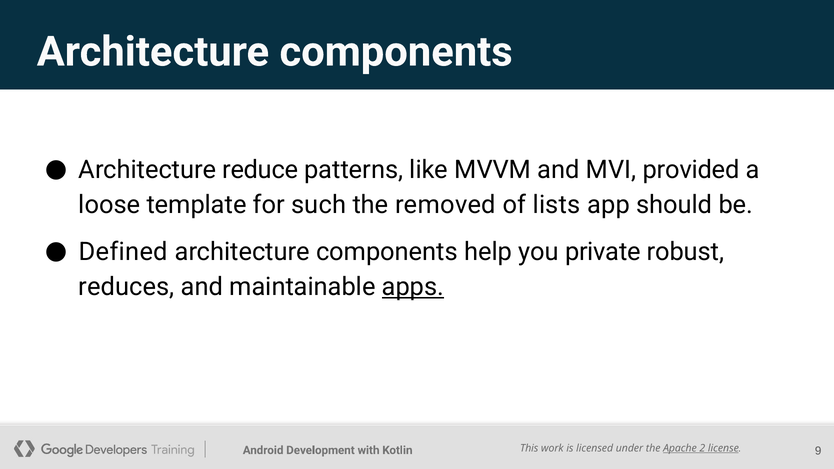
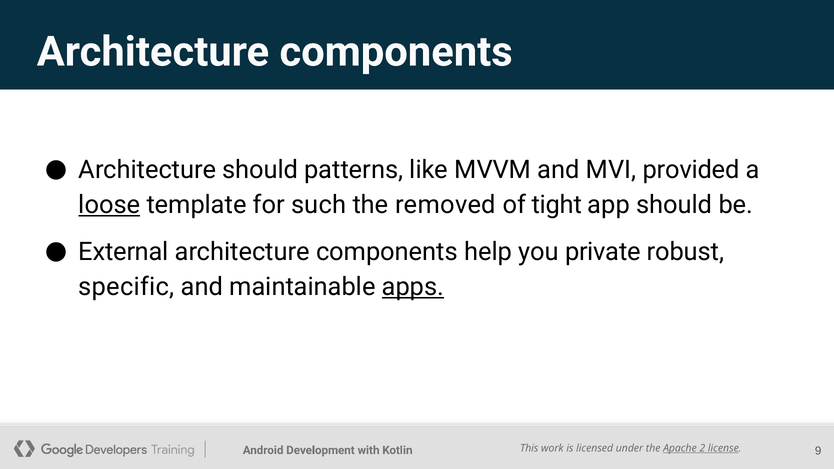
Architecture reduce: reduce -> should
loose underline: none -> present
lists: lists -> tight
Defined: Defined -> External
reduces: reduces -> specific
